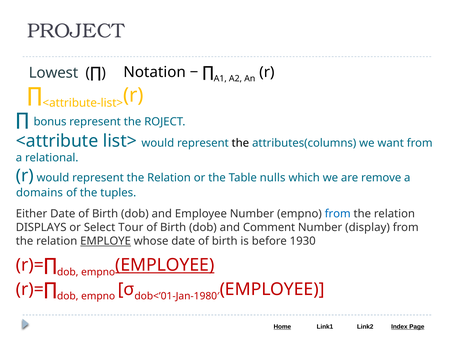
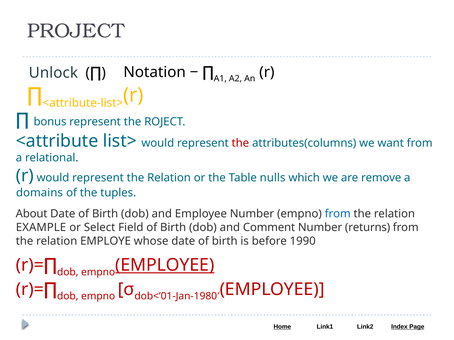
Lowest: Lowest -> Unlock
the at (240, 143) colour: black -> red
Either: Either -> About
DISPLAYS: DISPLAYS -> EXAMPLE
Tour: Tour -> Field
display: display -> returns
EMPLOYE underline: present -> none
1930: 1930 -> 1990
